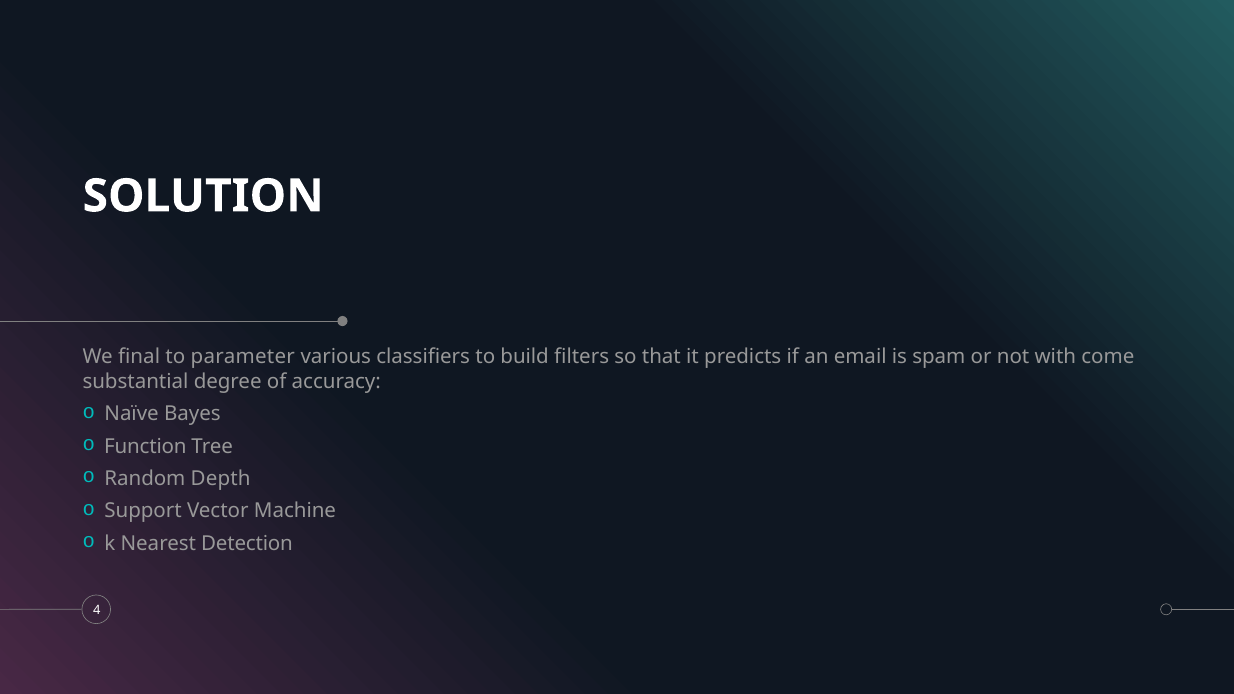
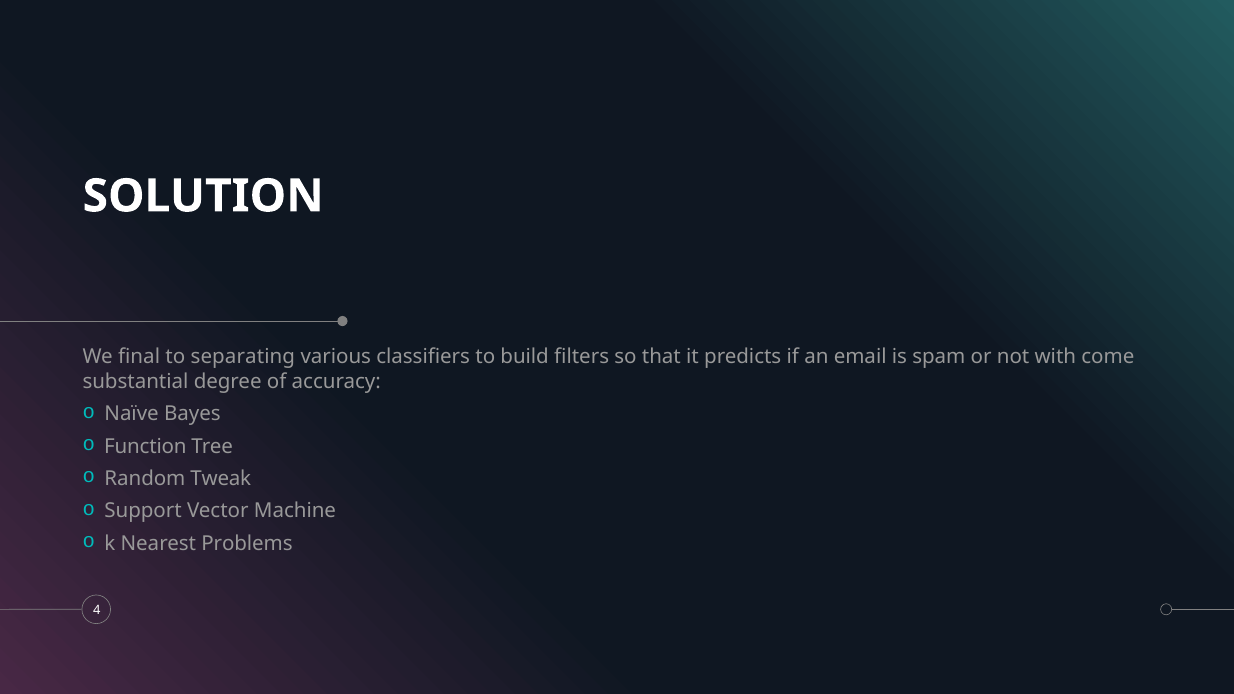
parameter: parameter -> separating
Depth: Depth -> Tweak
Detection: Detection -> Problems
